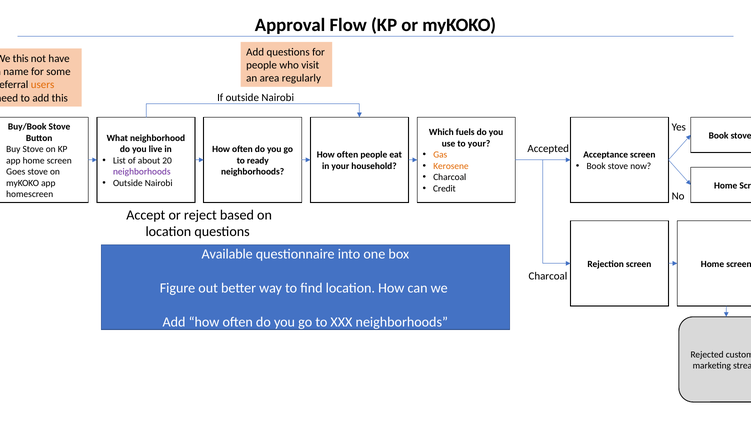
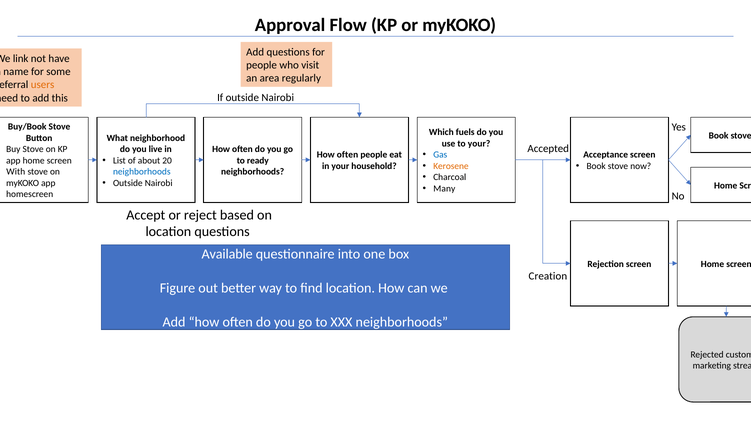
this at (21, 59): this -> link
Gas colour: orange -> blue
Goes: Goes -> With
neighborhoods at (142, 172) colour: purple -> blue
Credit: Credit -> Many
Charcoal at (548, 276): Charcoal -> Creation
